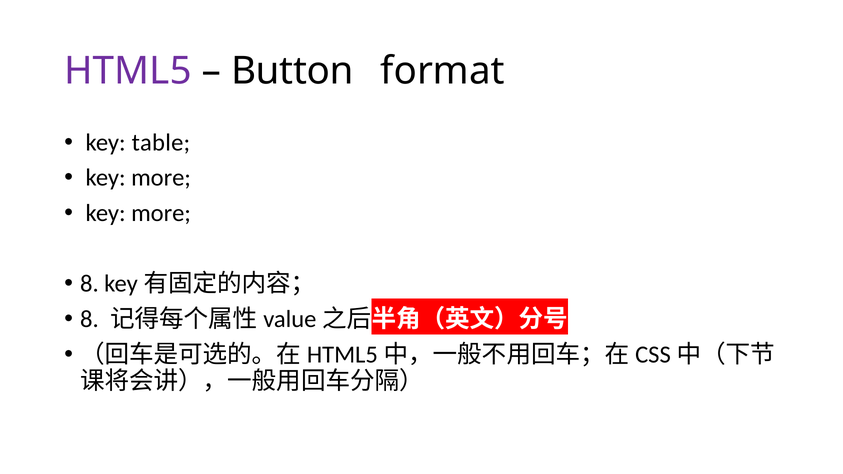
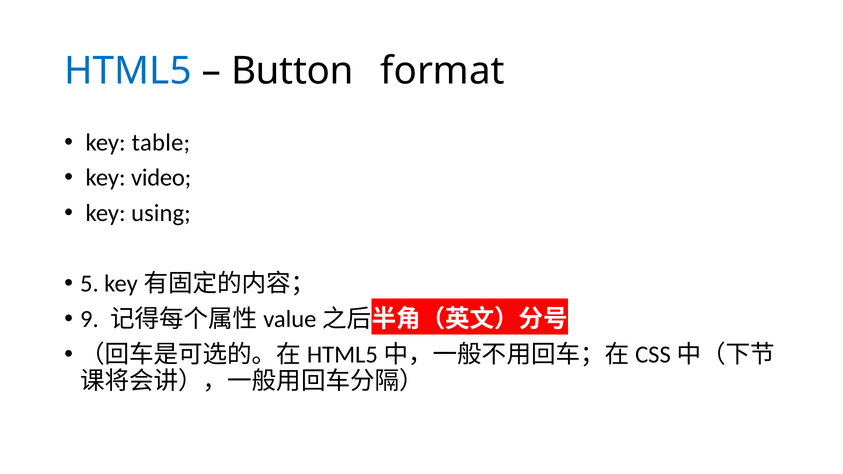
HTML5 colour: purple -> blue
more at (161, 178): more -> video
more at (161, 213): more -> using
8 at (89, 284): 8 -> 5
8 at (89, 319): 8 -> 9
